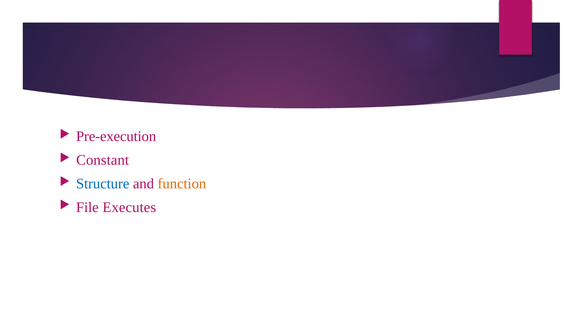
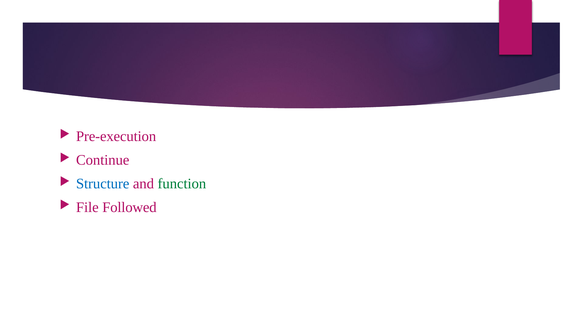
Constant: Constant -> Continue
function colour: orange -> green
Executes: Executes -> Followed
